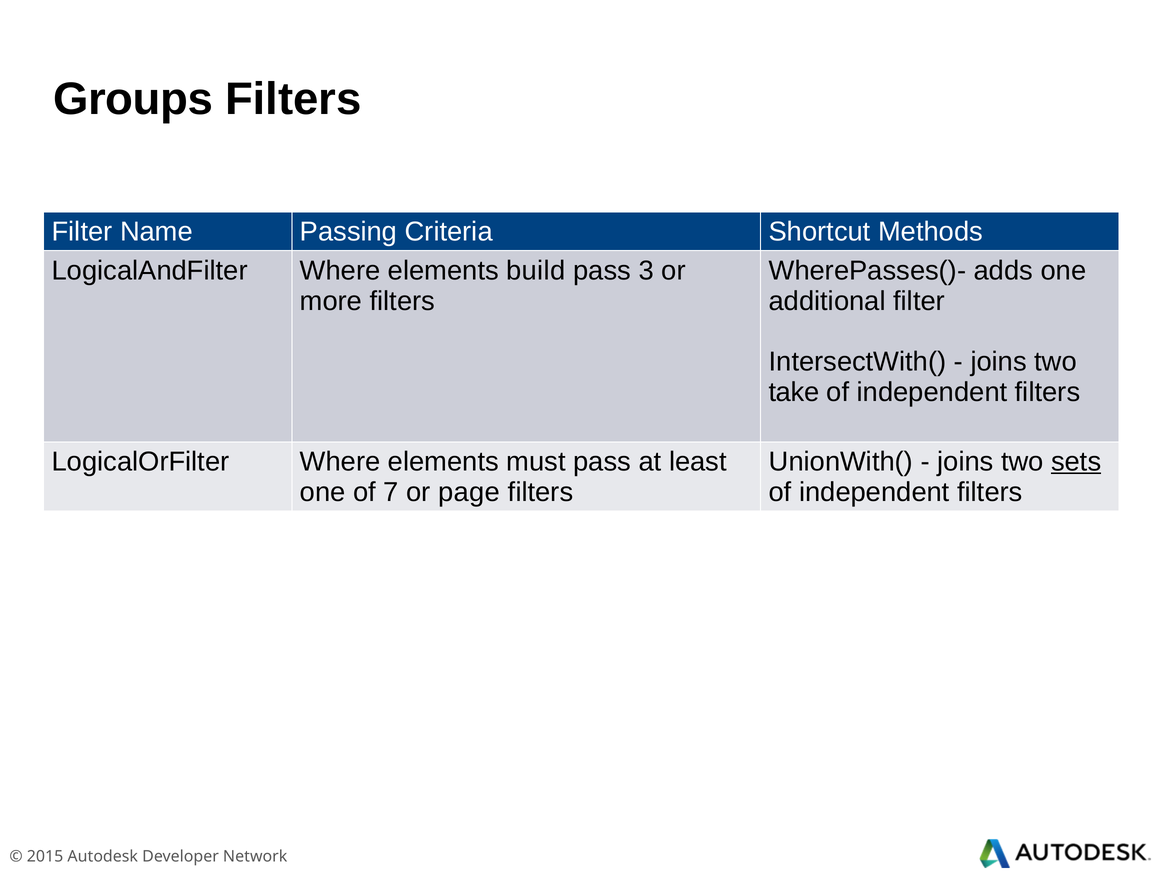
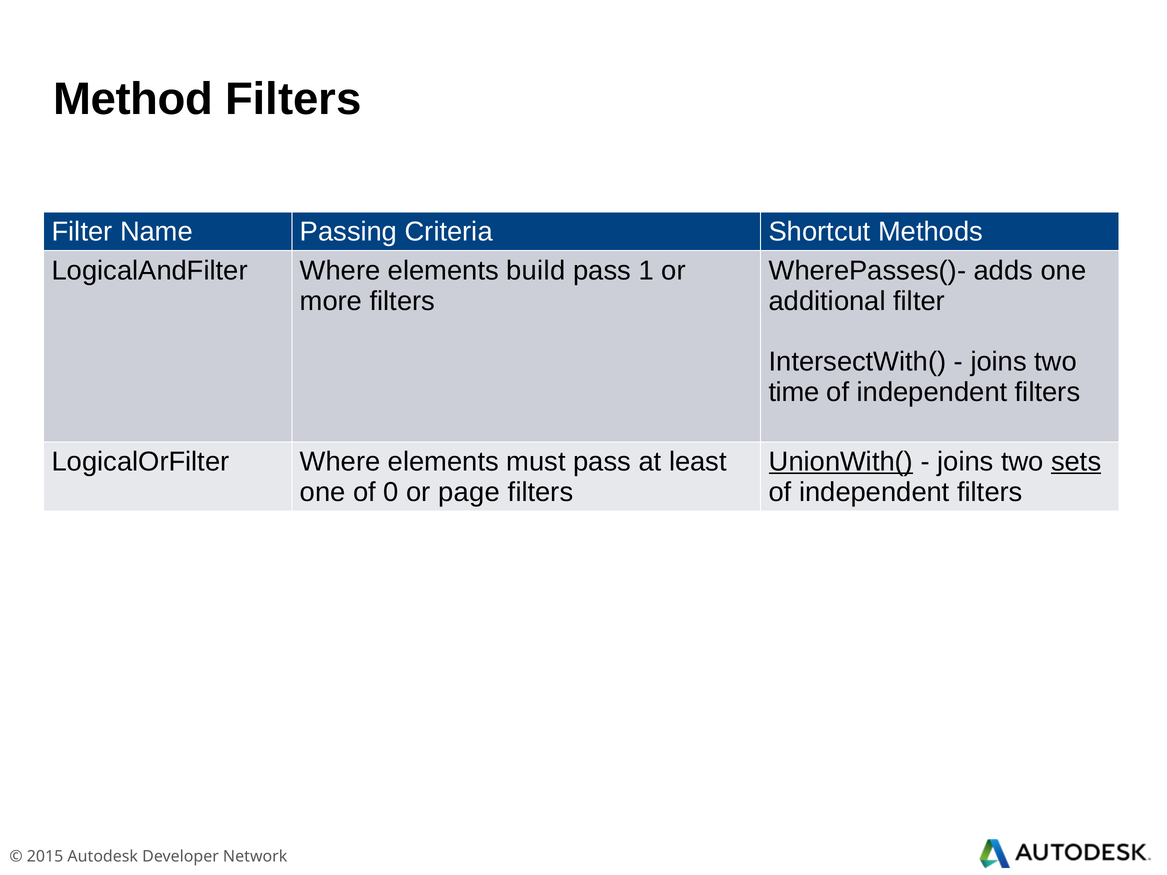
Groups: Groups -> Method
3: 3 -> 1
take: take -> time
UnionWith( underline: none -> present
7: 7 -> 0
